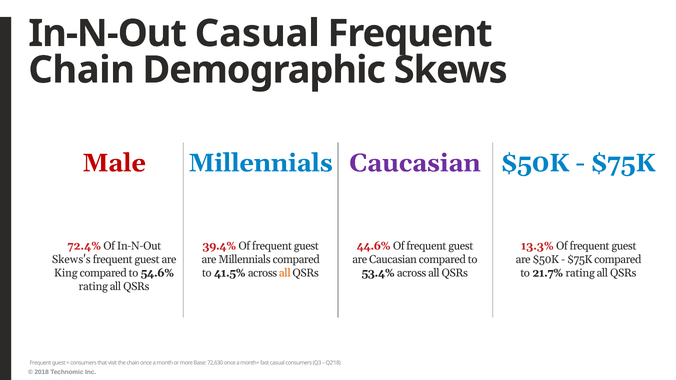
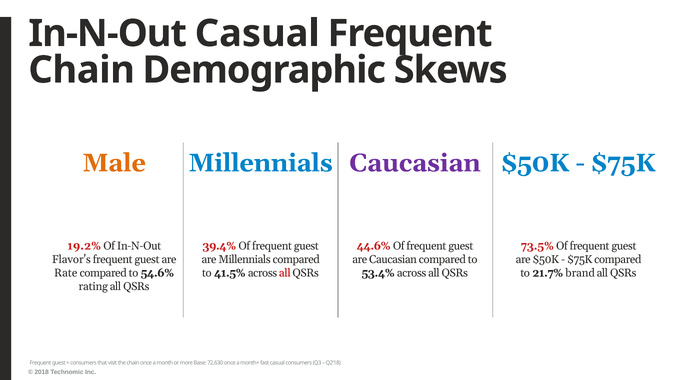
Male colour: red -> orange
72.4%: 72.4% -> 19.2%
13.3%: 13.3% -> 73.5%
Skews's: Skews's -> Flavor's
King: King -> Rate
all at (285, 273) colour: orange -> red
21.7% rating: rating -> brand
